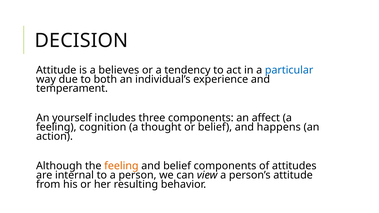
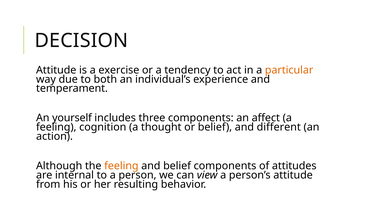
believes: believes -> exercise
particular colour: blue -> orange
happens: happens -> different
